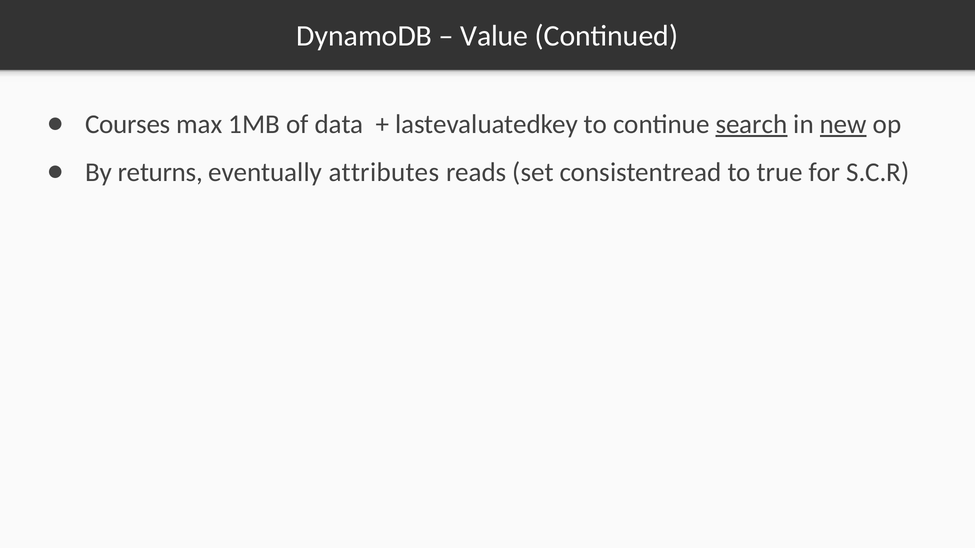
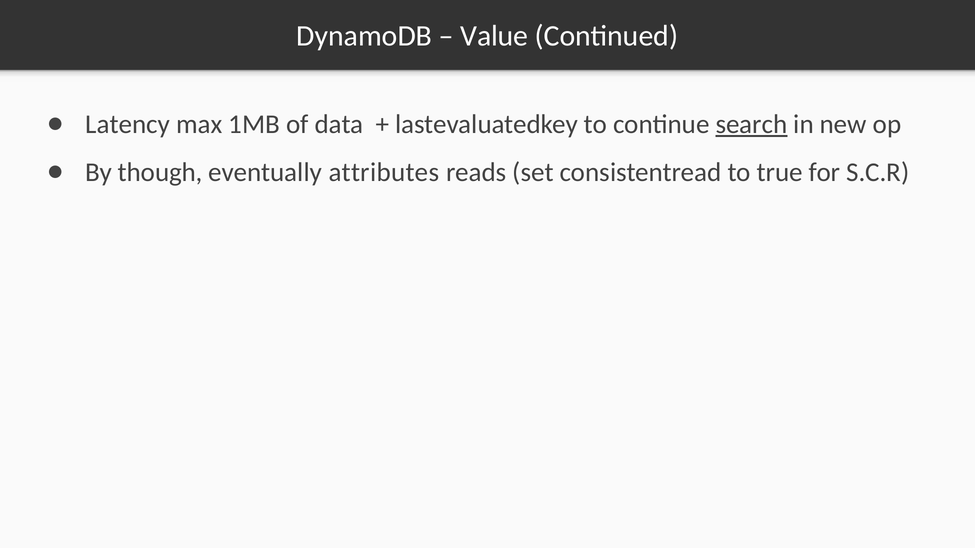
Courses: Courses -> Latency
new underline: present -> none
returns: returns -> though
